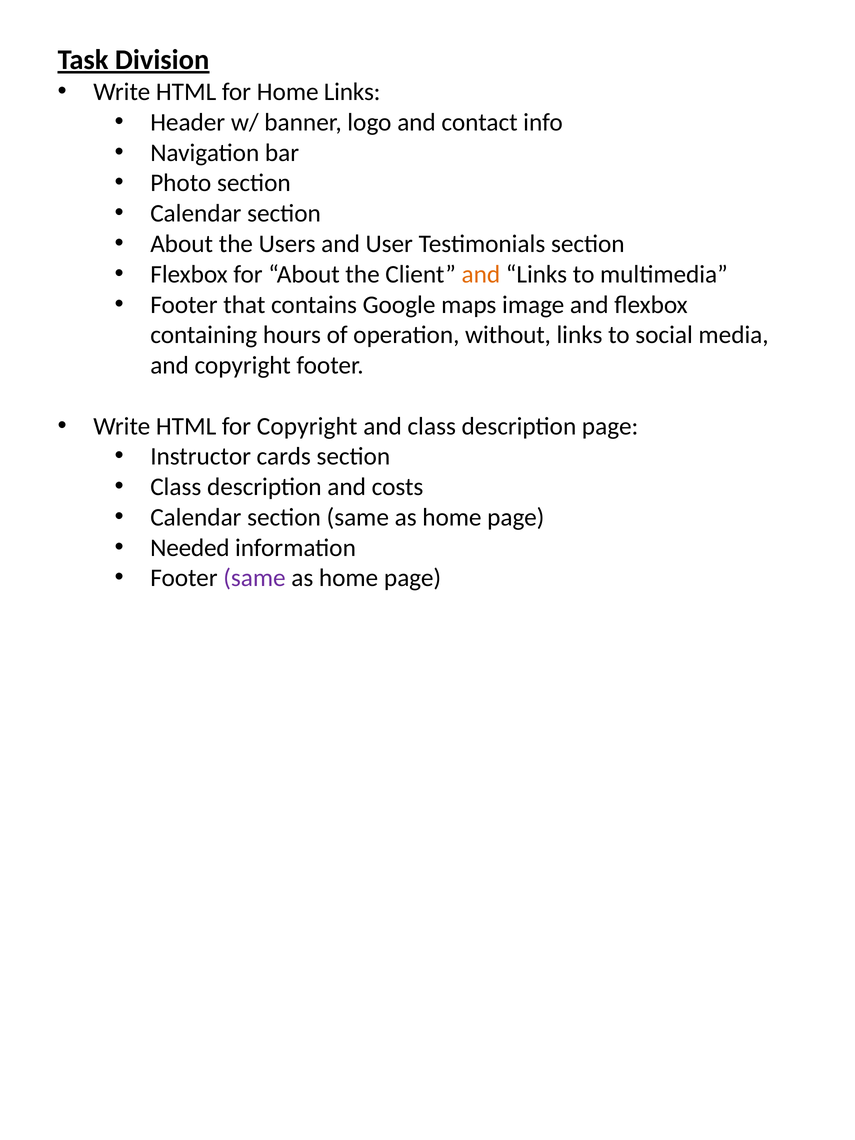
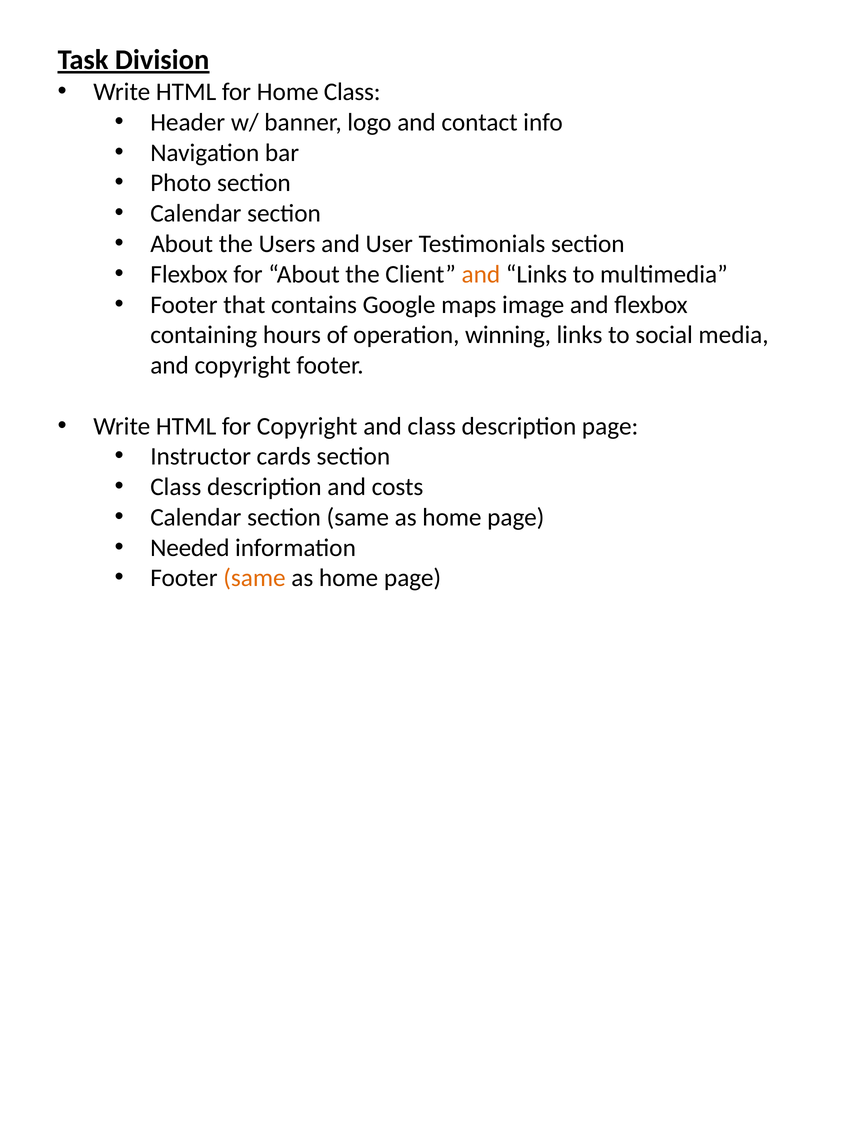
Home Links: Links -> Class
without: without -> winning
same at (255, 578) colour: purple -> orange
